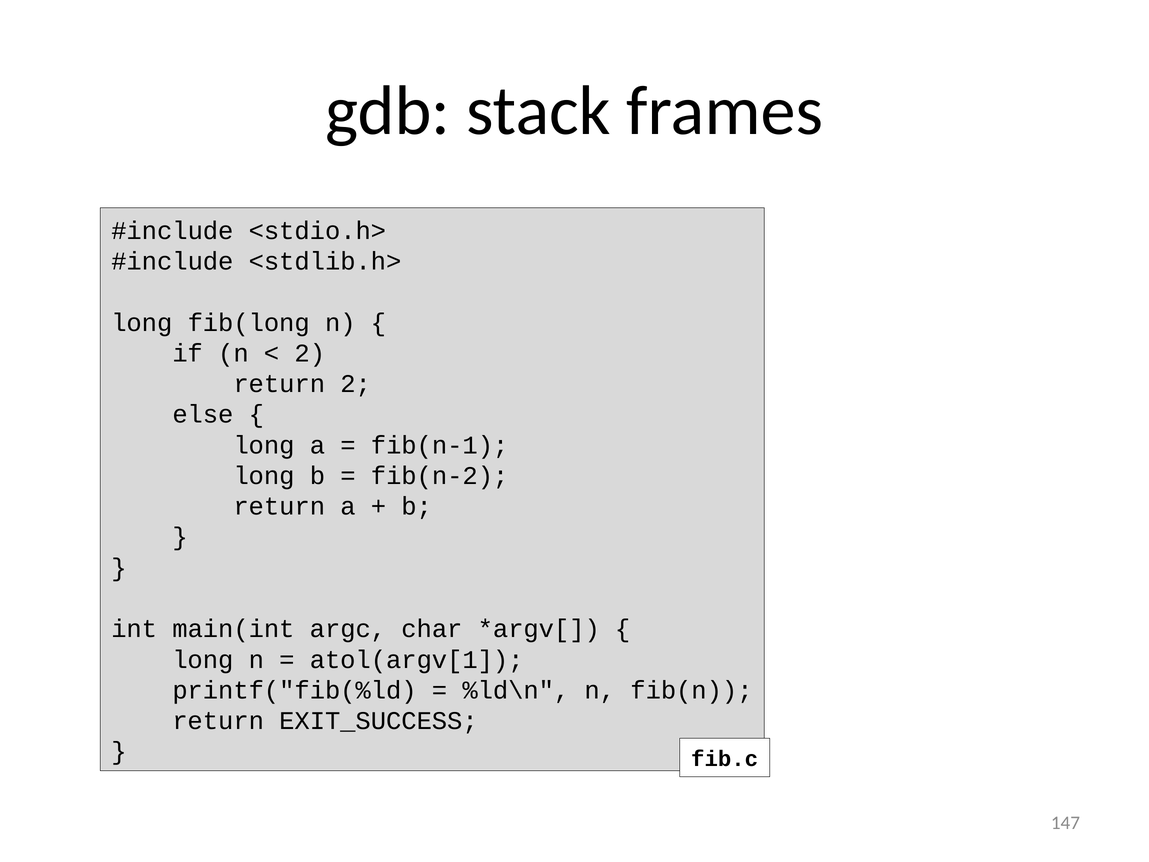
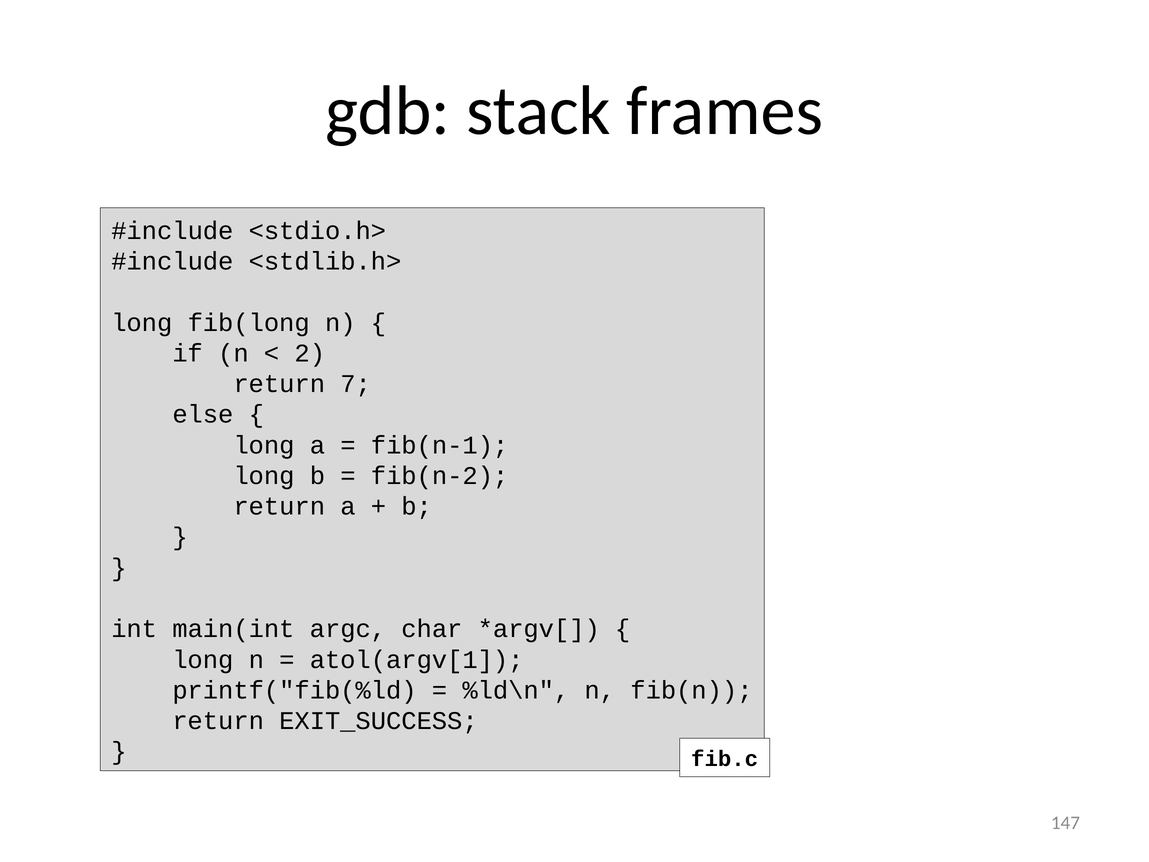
return 2: 2 -> 7
